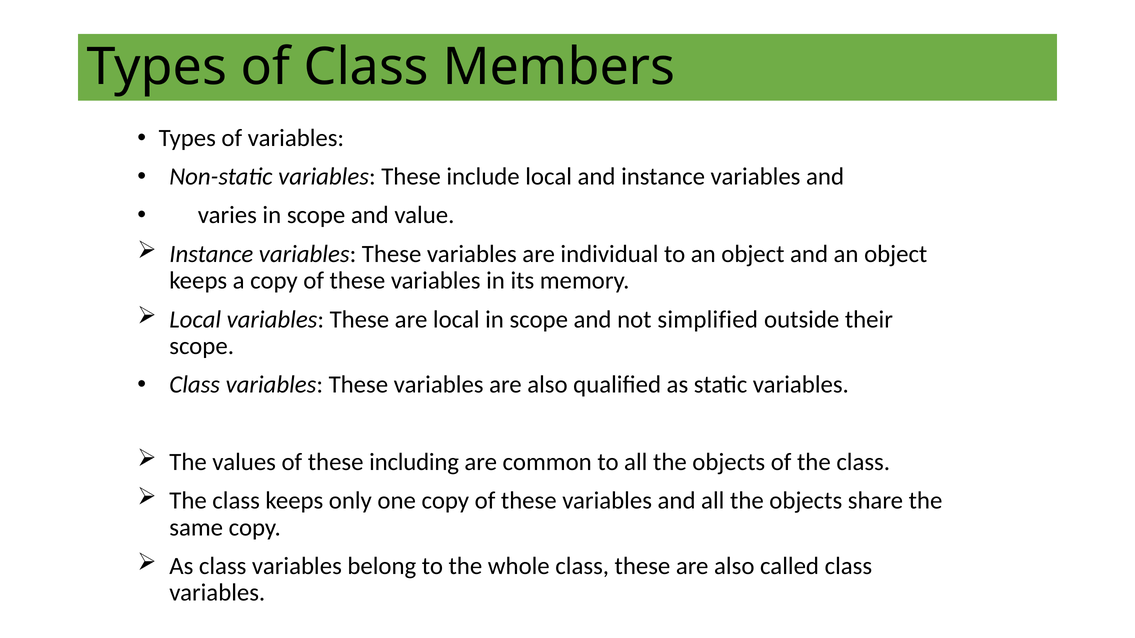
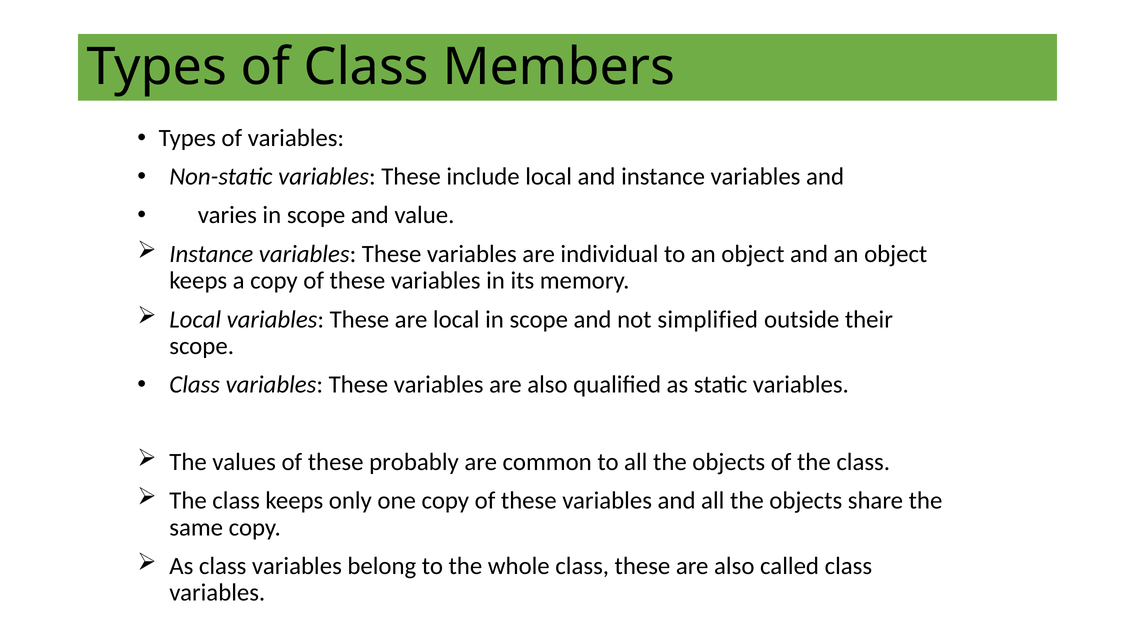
including: including -> probably
